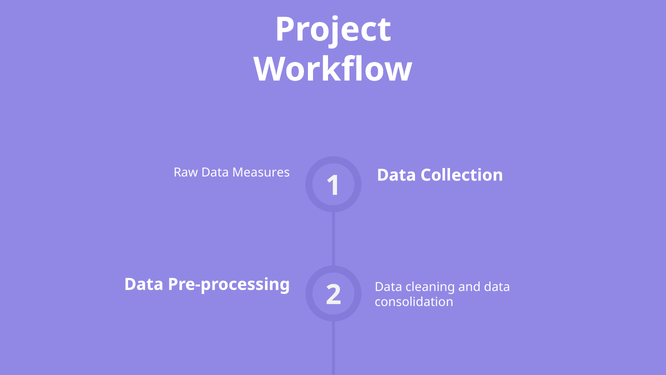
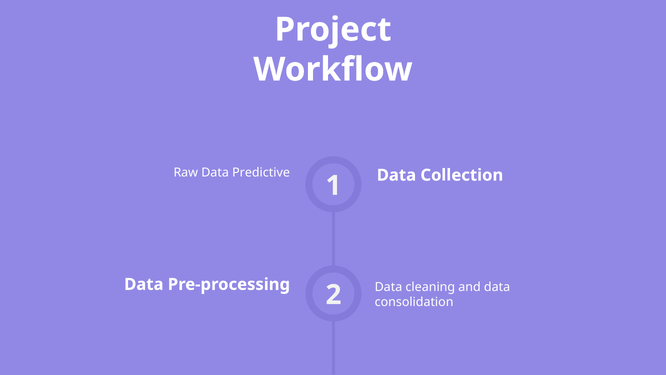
Measures: Measures -> Predictive
